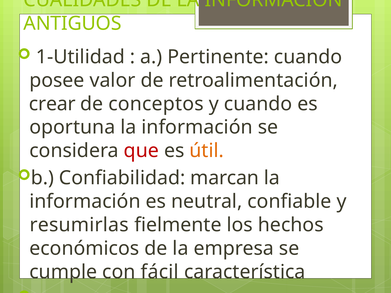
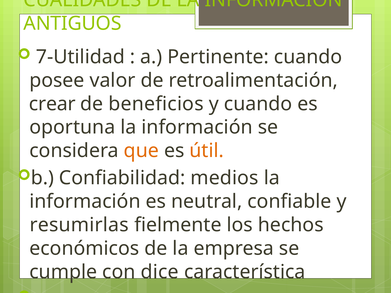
1-Utilidad: 1-Utilidad -> 7-Utilidad
conceptos: conceptos -> beneficios
que colour: red -> orange
marcan: marcan -> medios
fácil: fácil -> dice
